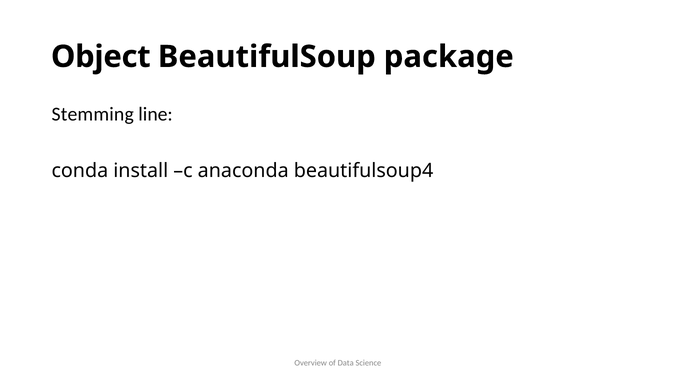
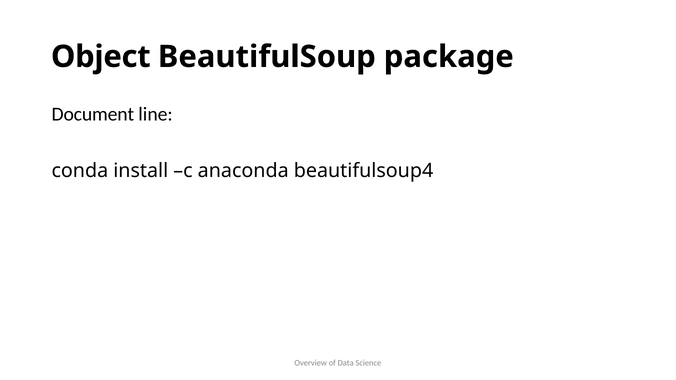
Stemming: Stemming -> Document
